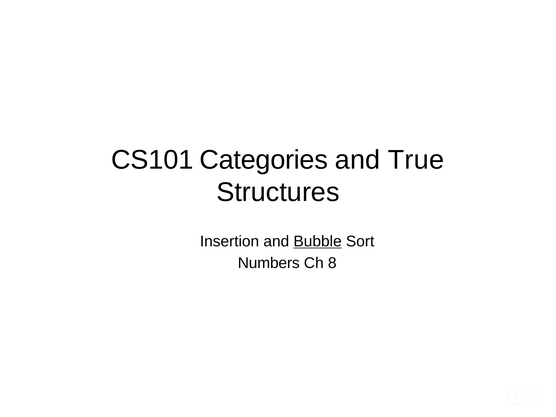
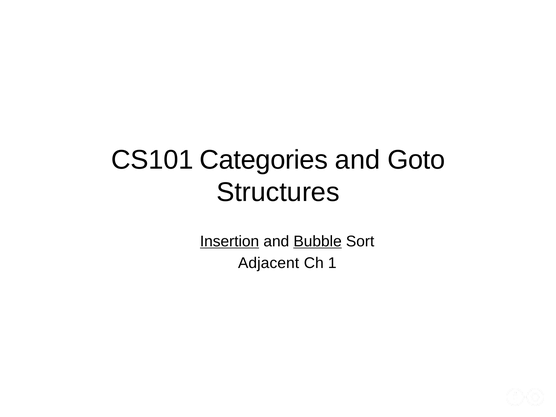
True: True -> Goto
Insertion underline: none -> present
Numbers: Numbers -> Adjacent
8: 8 -> 1
